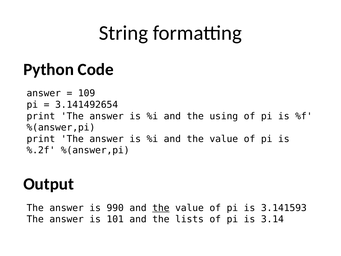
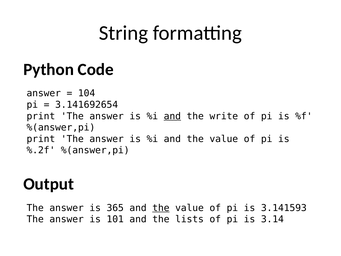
109: 109 -> 104
3.141492654: 3.141492654 -> 3.141692654
and at (172, 116) underline: none -> present
using: using -> write
990: 990 -> 365
